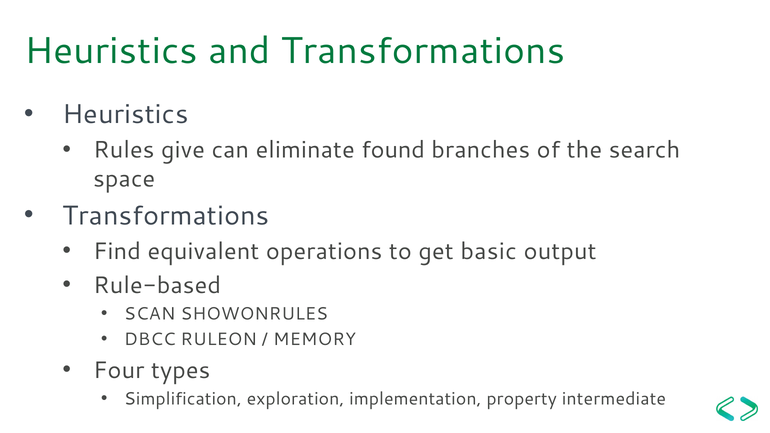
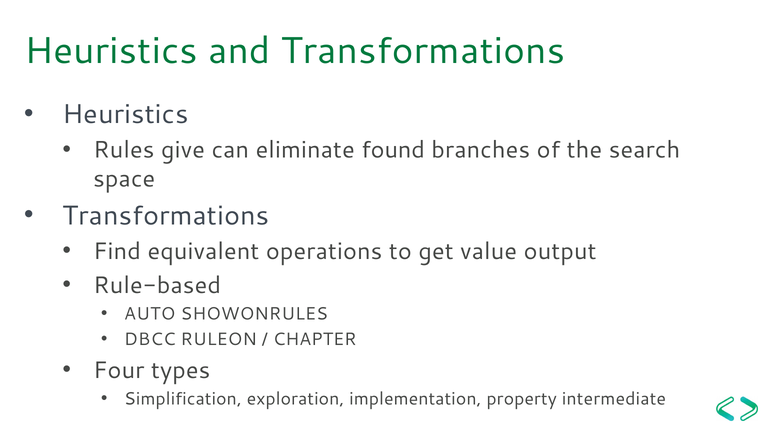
basic: basic -> value
SCAN: SCAN -> AUTO
MEMORY: MEMORY -> CHAPTER
